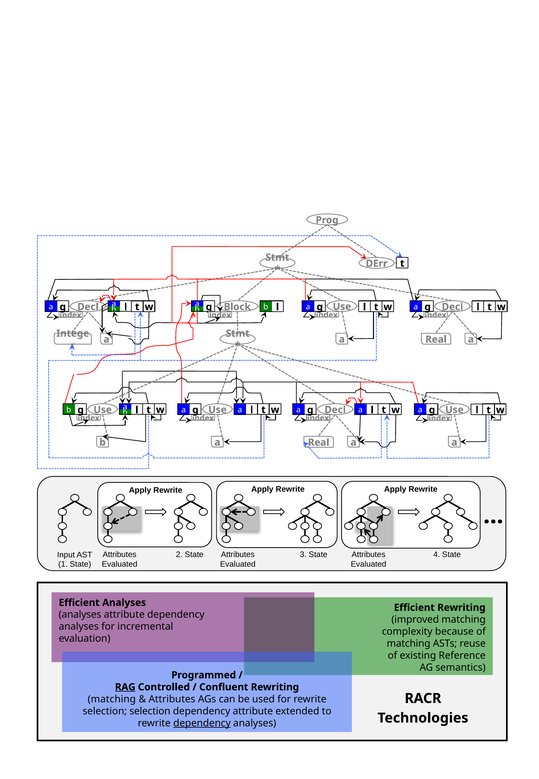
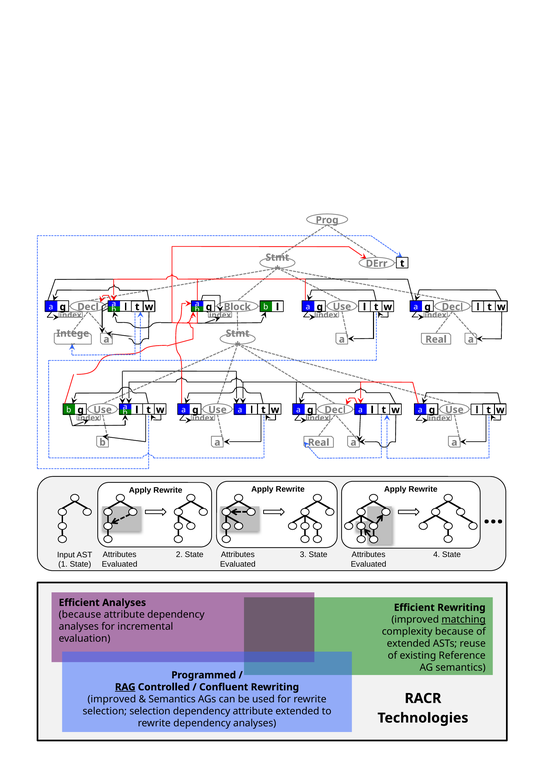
analyses at (80, 614): analyses -> because
matching at (464, 619) underline: none -> present
matching at (409, 643): matching -> extended
matching at (112, 699): matching -> improved
Attributes at (172, 699): Attributes -> Semantics
dependency at (202, 723) underline: present -> none
